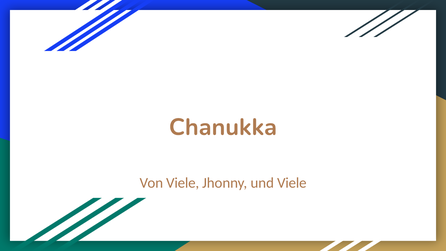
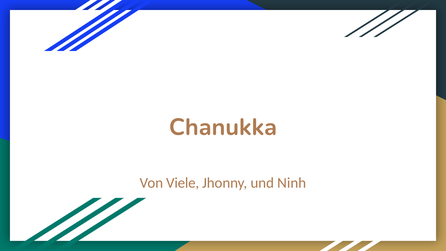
und Viele: Viele -> Ninh
